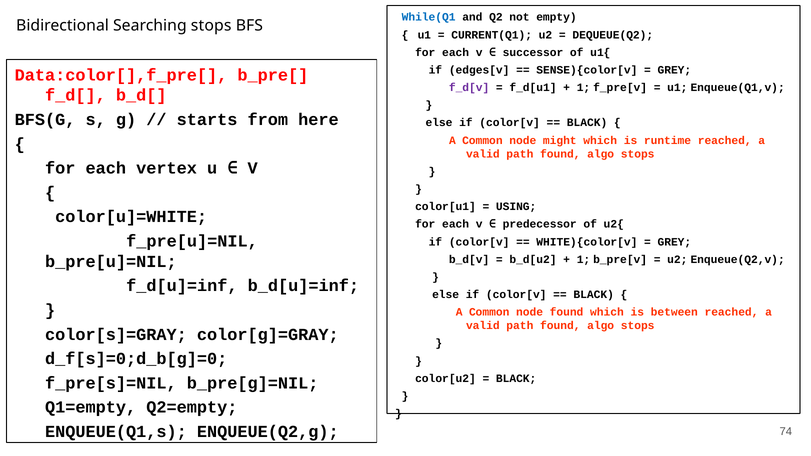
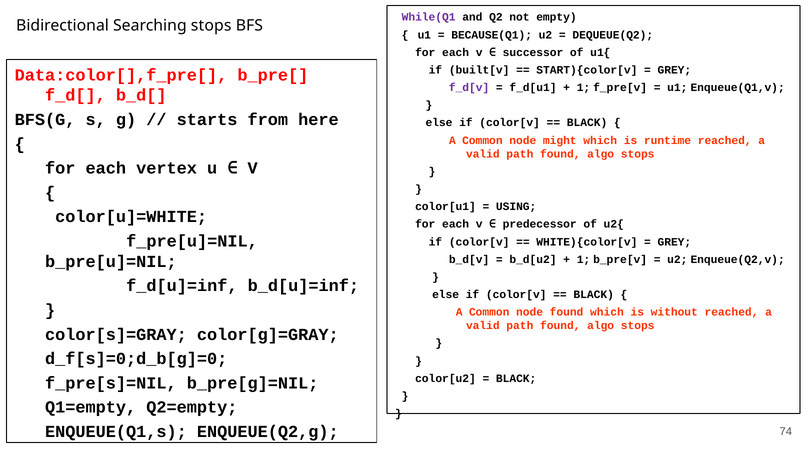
While(Q1 colour: blue -> purple
CURRENT(Q1: CURRENT(Q1 -> BECAUSE(Q1
edges[v: edges[v -> built[v
SENSE){color[v: SENSE){color[v -> START){color[v
between: between -> without
